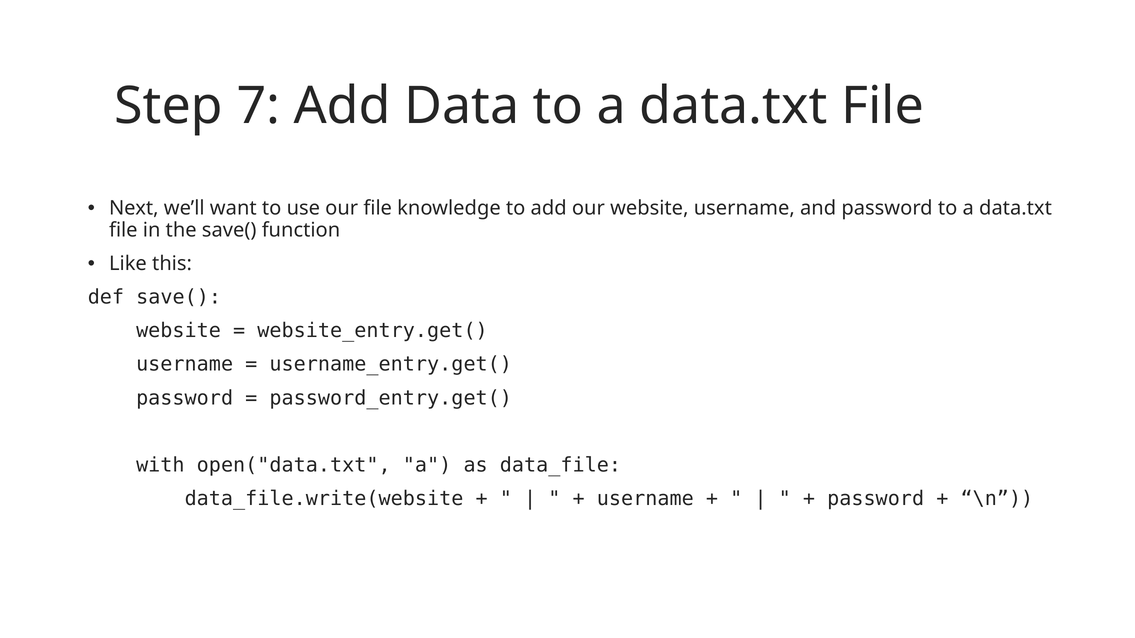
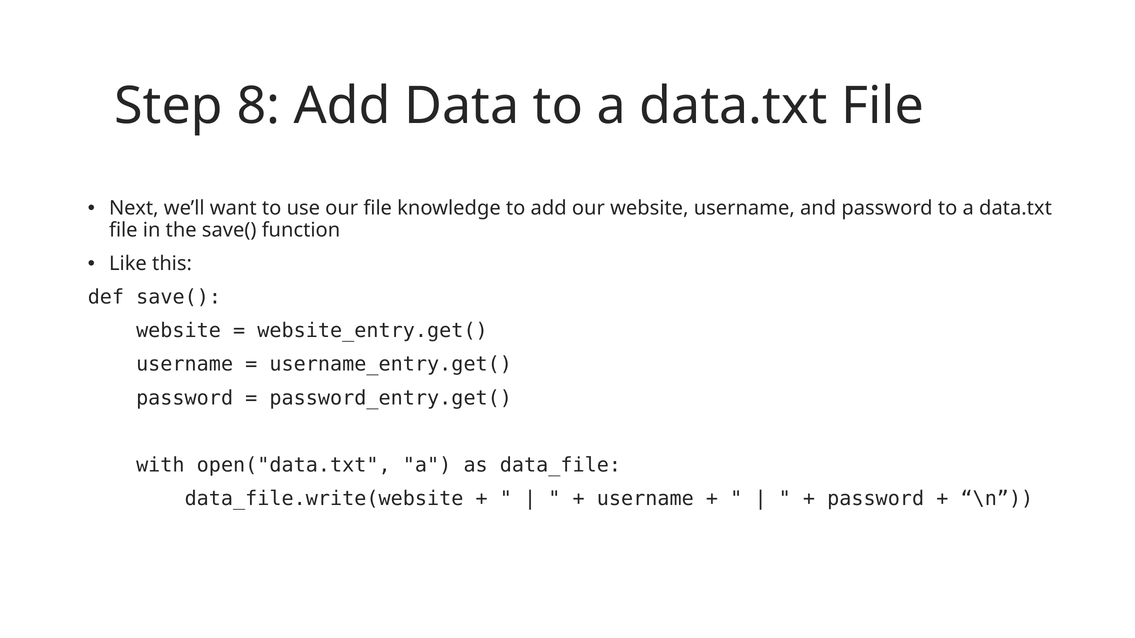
7: 7 -> 8
